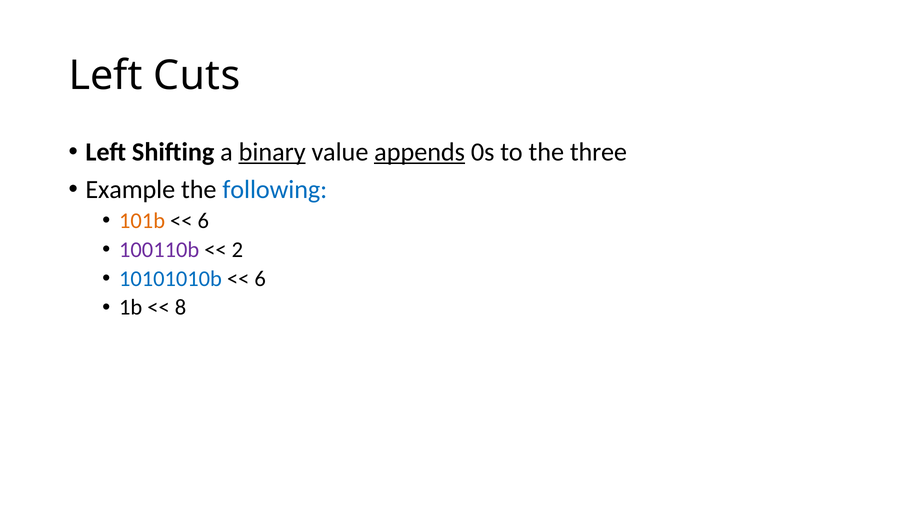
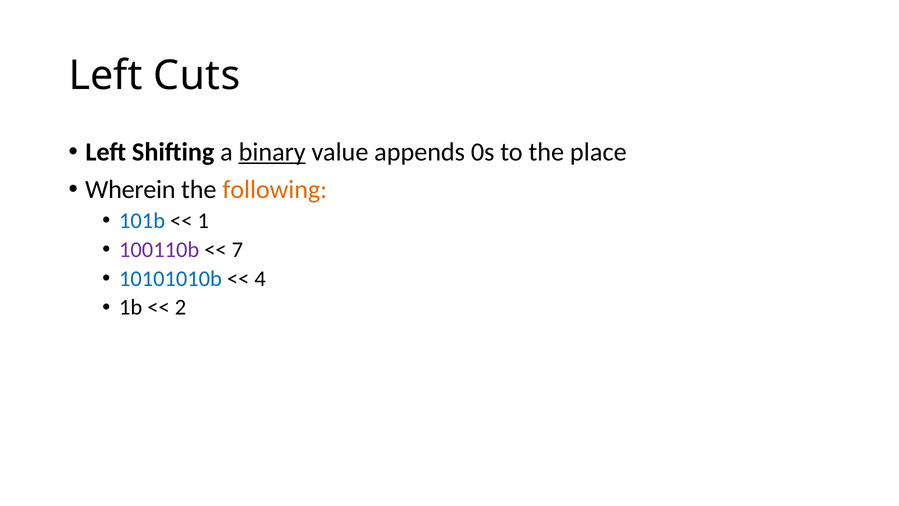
appends underline: present -> none
three: three -> place
Example: Example -> Wherein
following colour: blue -> orange
101b colour: orange -> blue
6 at (203, 221): 6 -> 1
2: 2 -> 7
6 at (260, 278): 6 -> 4
8: 8 -> 2
